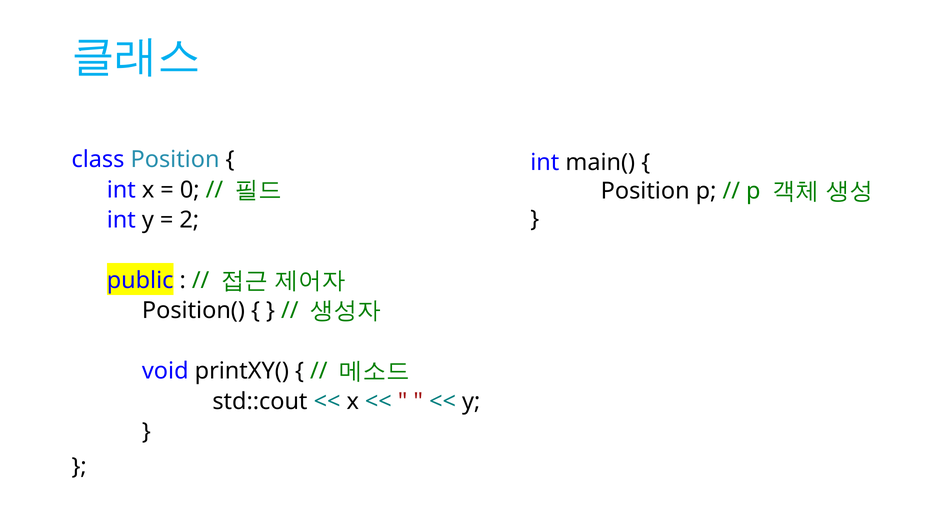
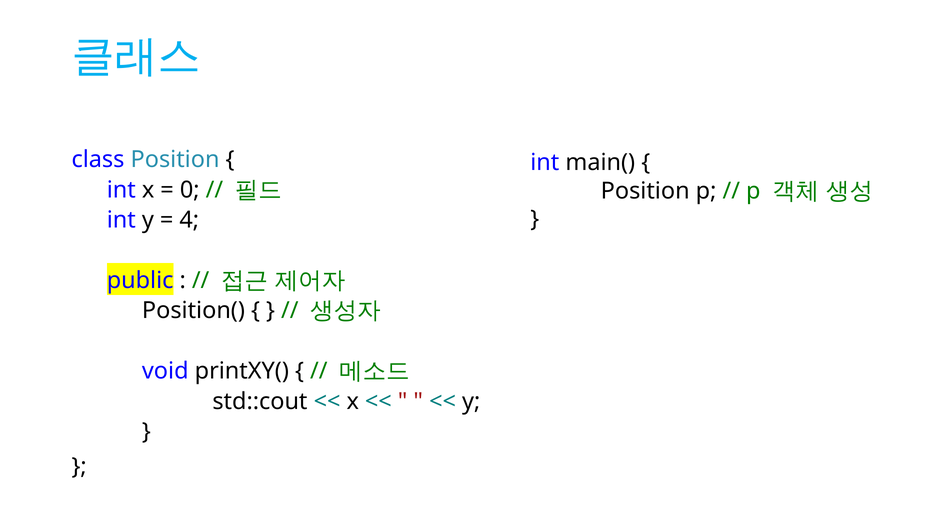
2: 2 -> 4
